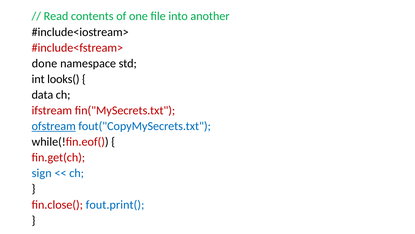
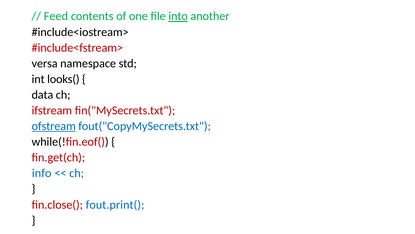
Read: Read -> Feed
into underline: none -> present
done: done -> versa
sign: sign -> info
